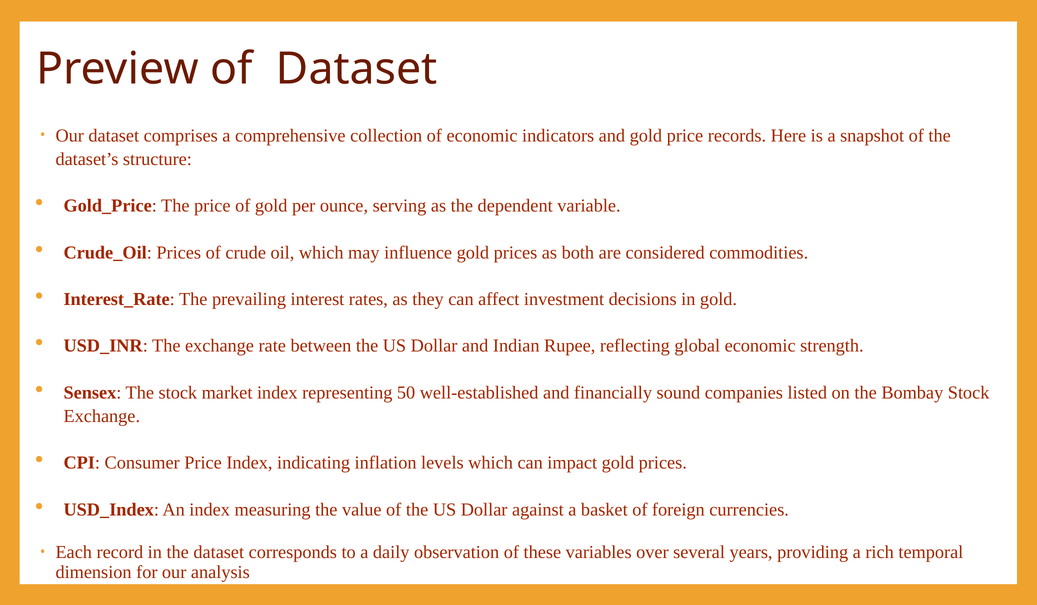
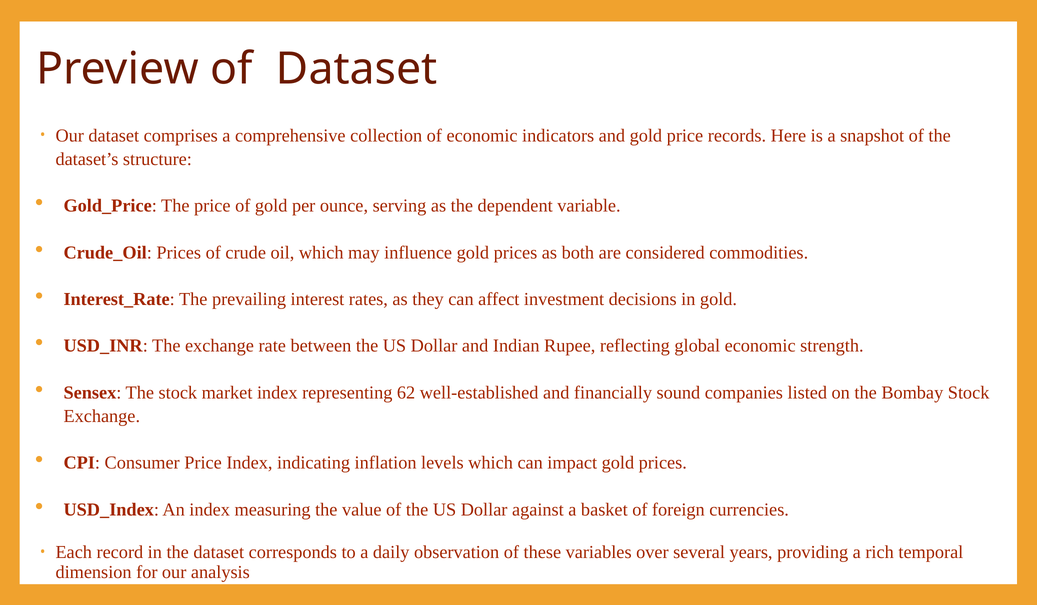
50: 50 -> 62
